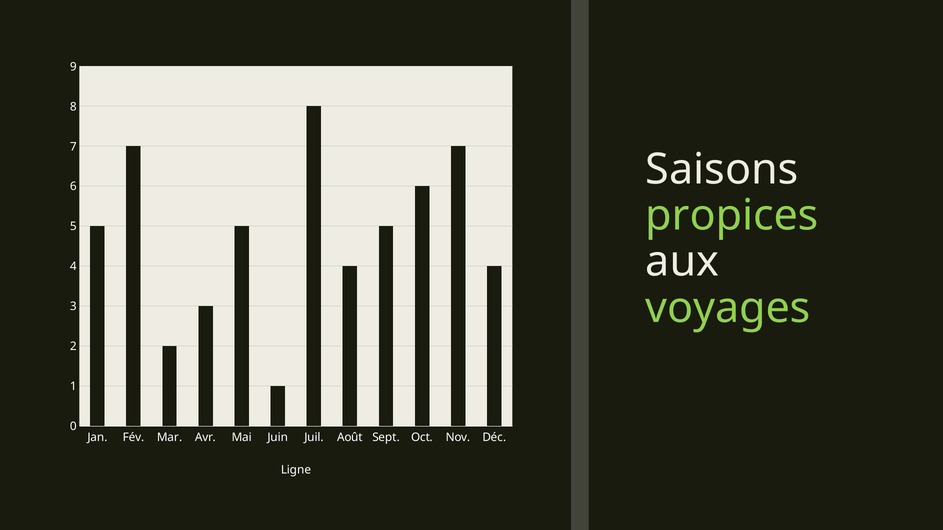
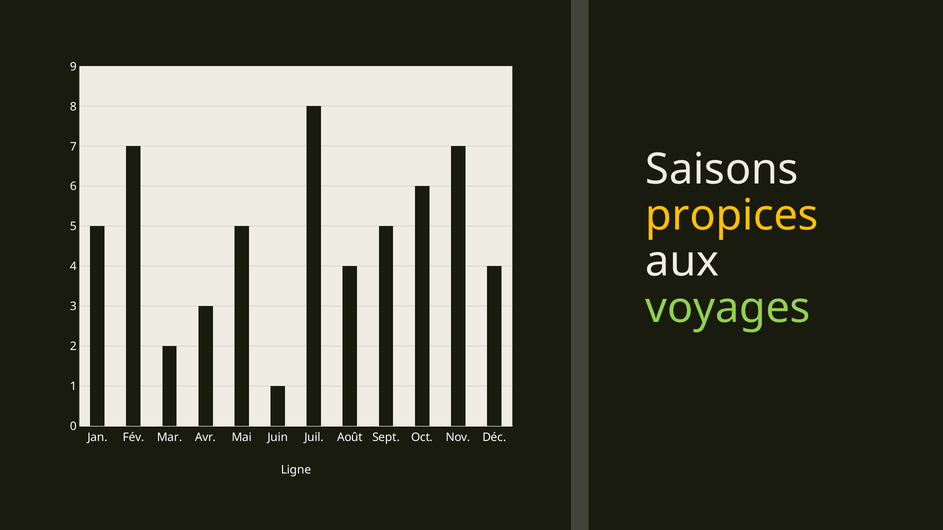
propices colour: light green -> yellow
